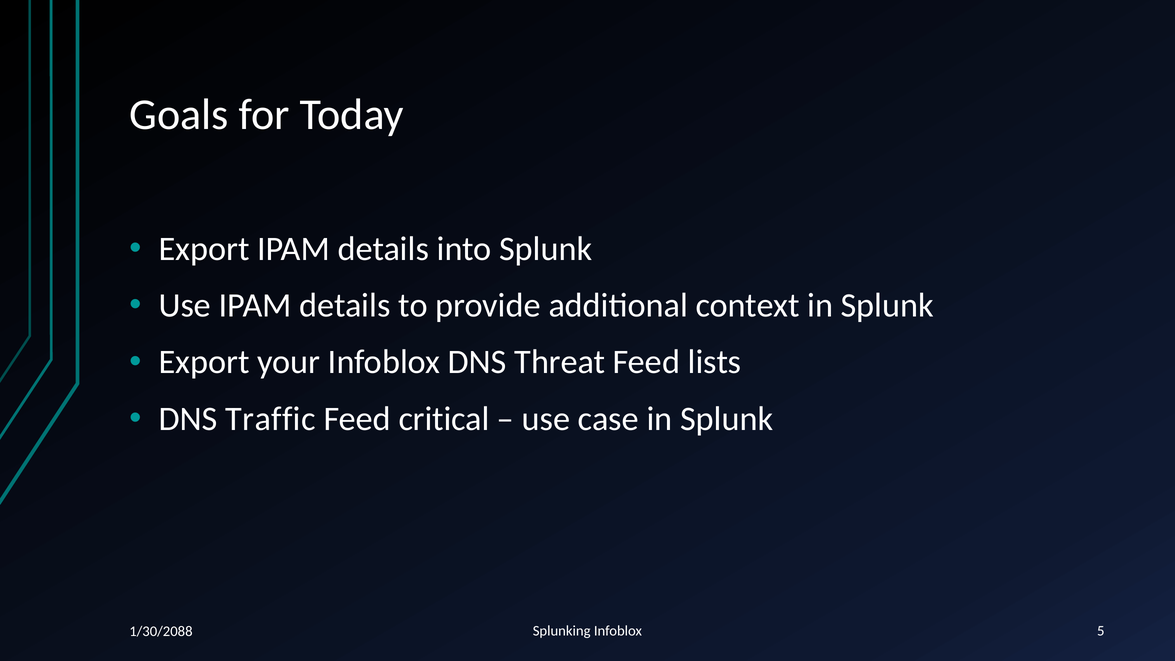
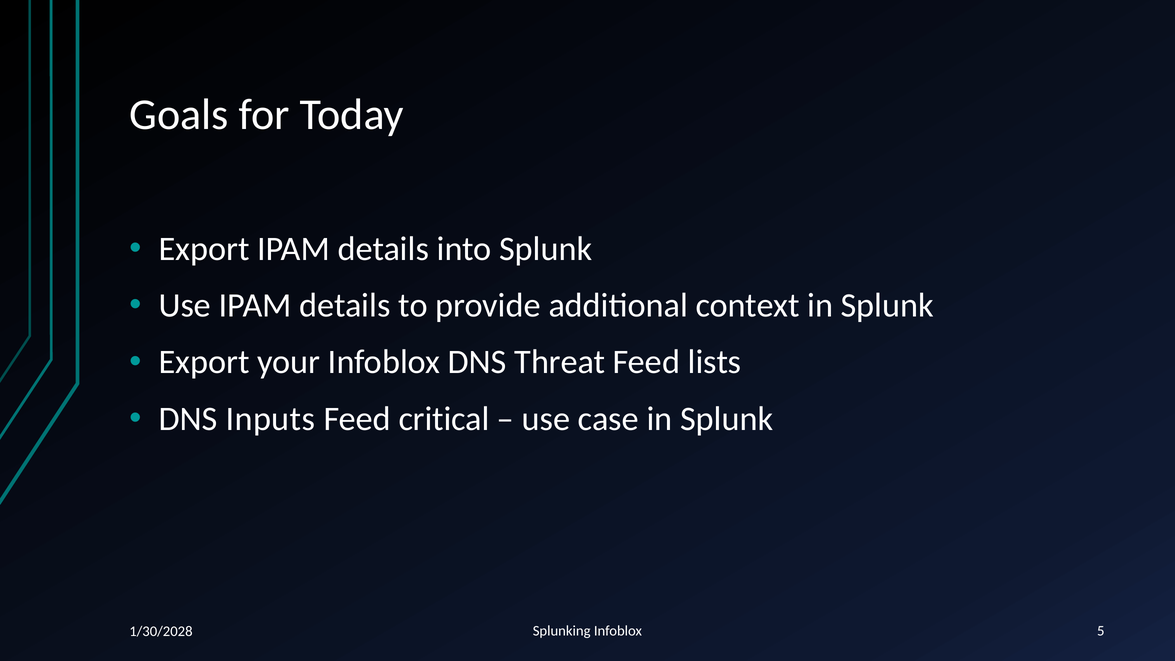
Traffic: Traffic -> Inputs
1/30/2088: 1/30/2088 -> 1/30/2028
